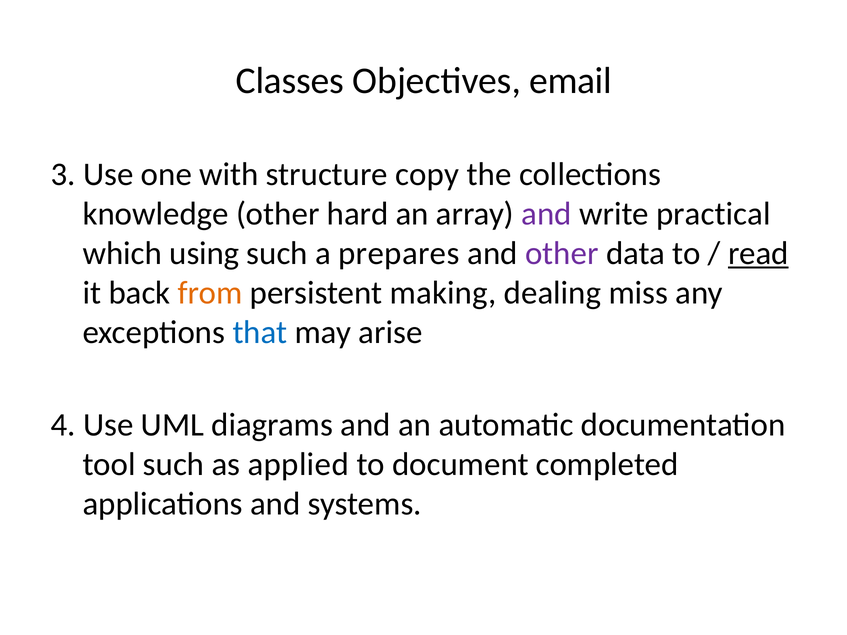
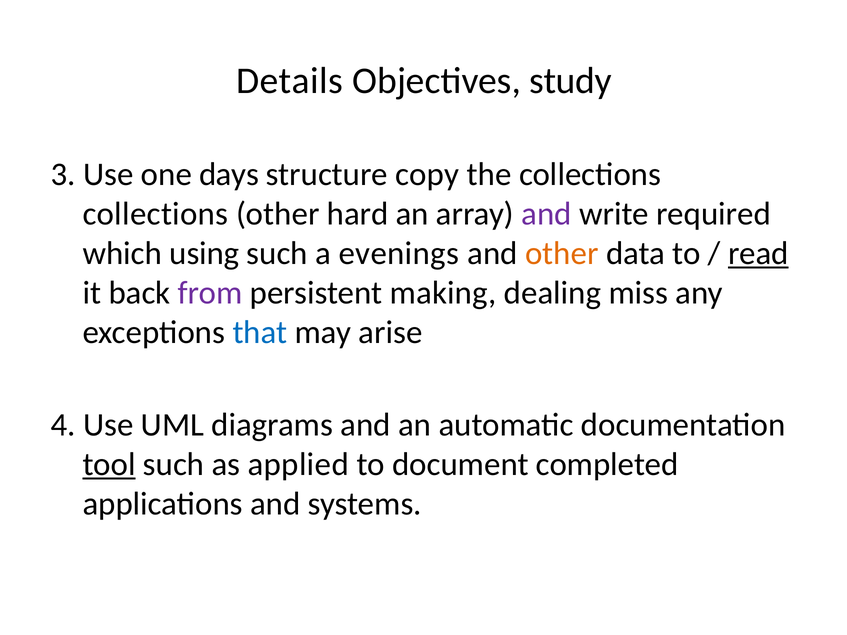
Classes: Classes -> Details
email: email -> study
with: with -> days
knowledge at (156, 214): knowledge -> collections
practical: practical -> required
prepares: prepares -> evenings
other at (562, 254) colour: purple -> orange
from colour: orange -> purple
tool underline: none -> present
